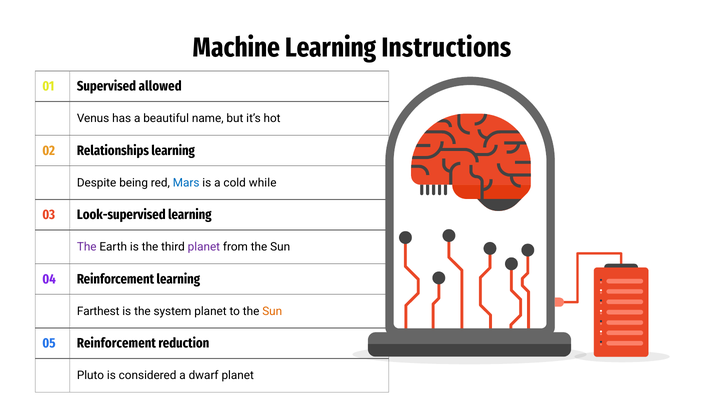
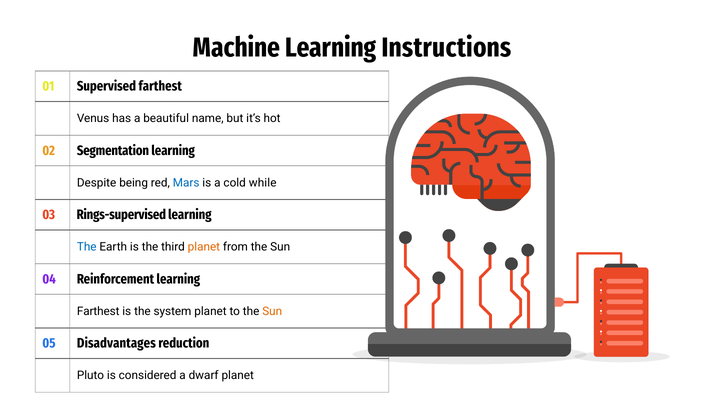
Supervised allowed: allowed -> farthest
Relationships: Relationships -> Segmentation
Look-supervised: Look-supervised -> Rings-supervised
The at (87, 247) colour: purple -> blue
planet at (204, 247) colour: purple -> orange
05 Reinforcement: Reinforcement -> Disadvantages
